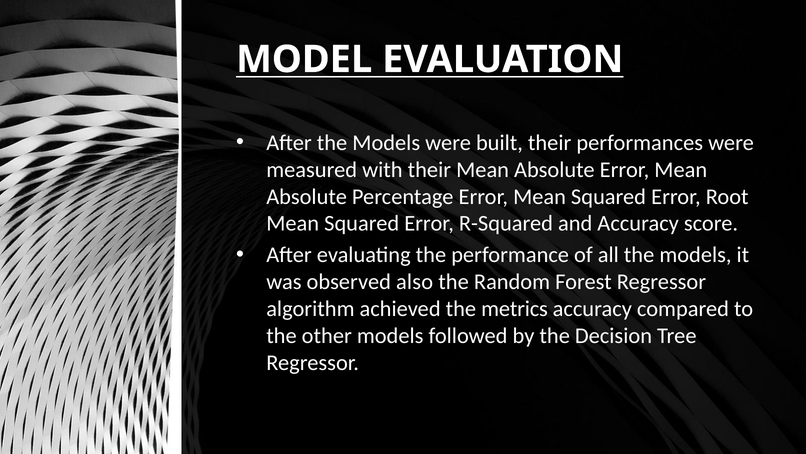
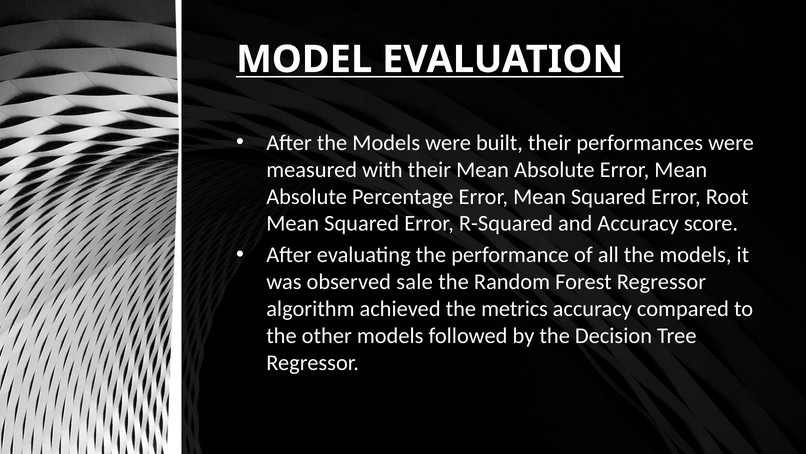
also: also -> sale
